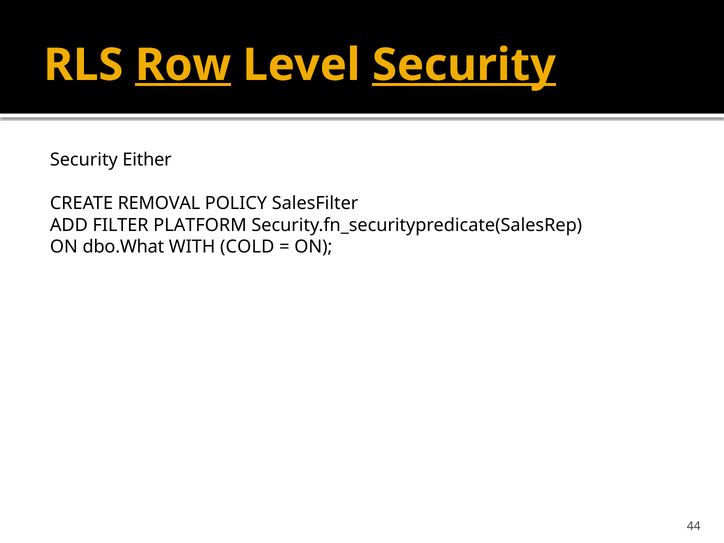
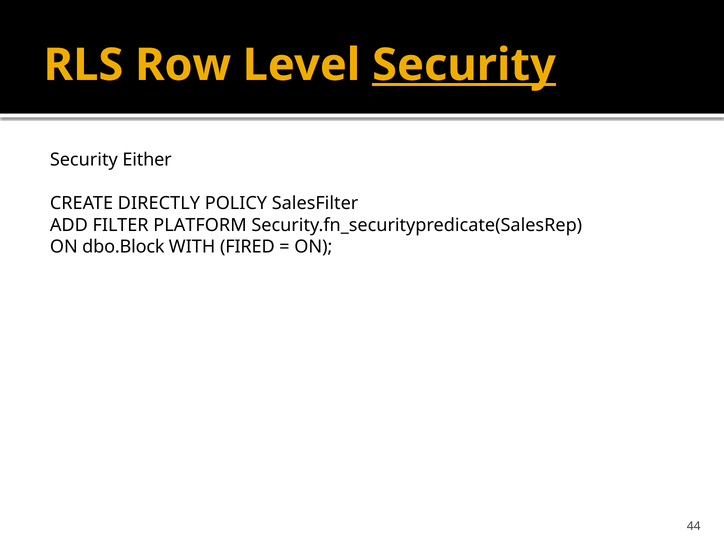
Row underline: present -> none
REMOVAL: REMOVAL -> DIRECTLY
dbo.What: dbo.What -> dbo.Block
COLD: COLD -> FIRED
